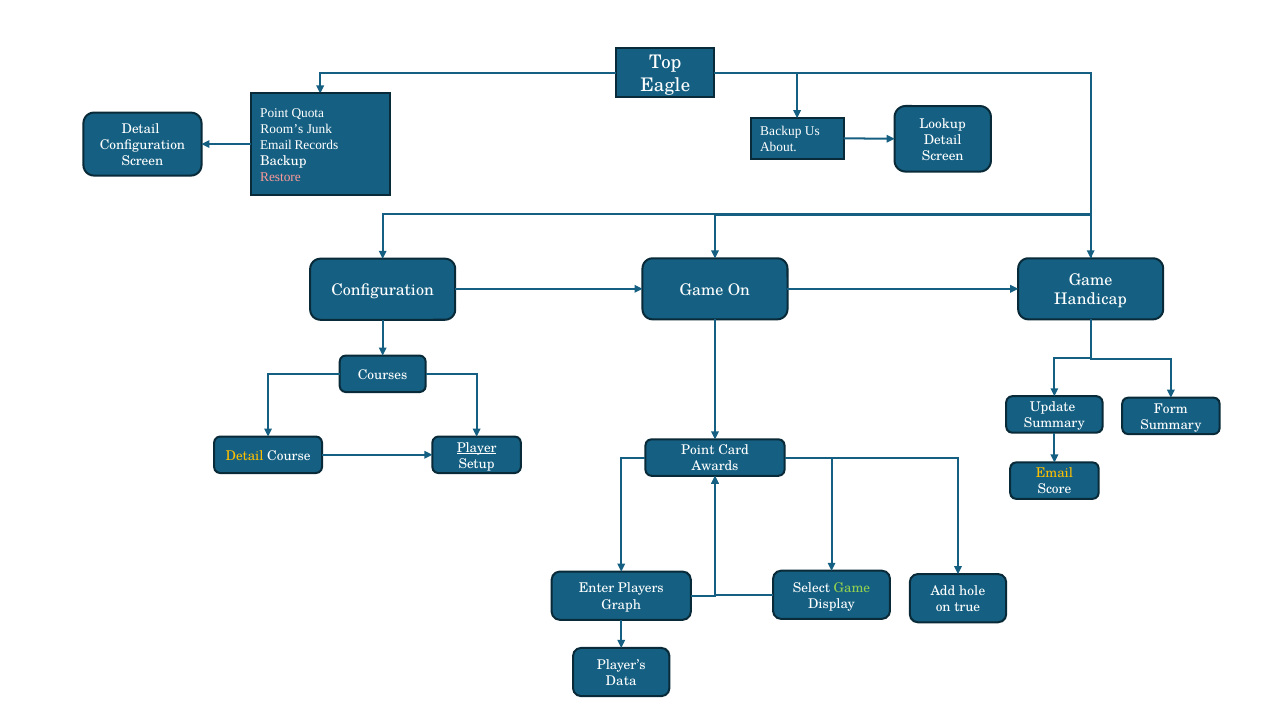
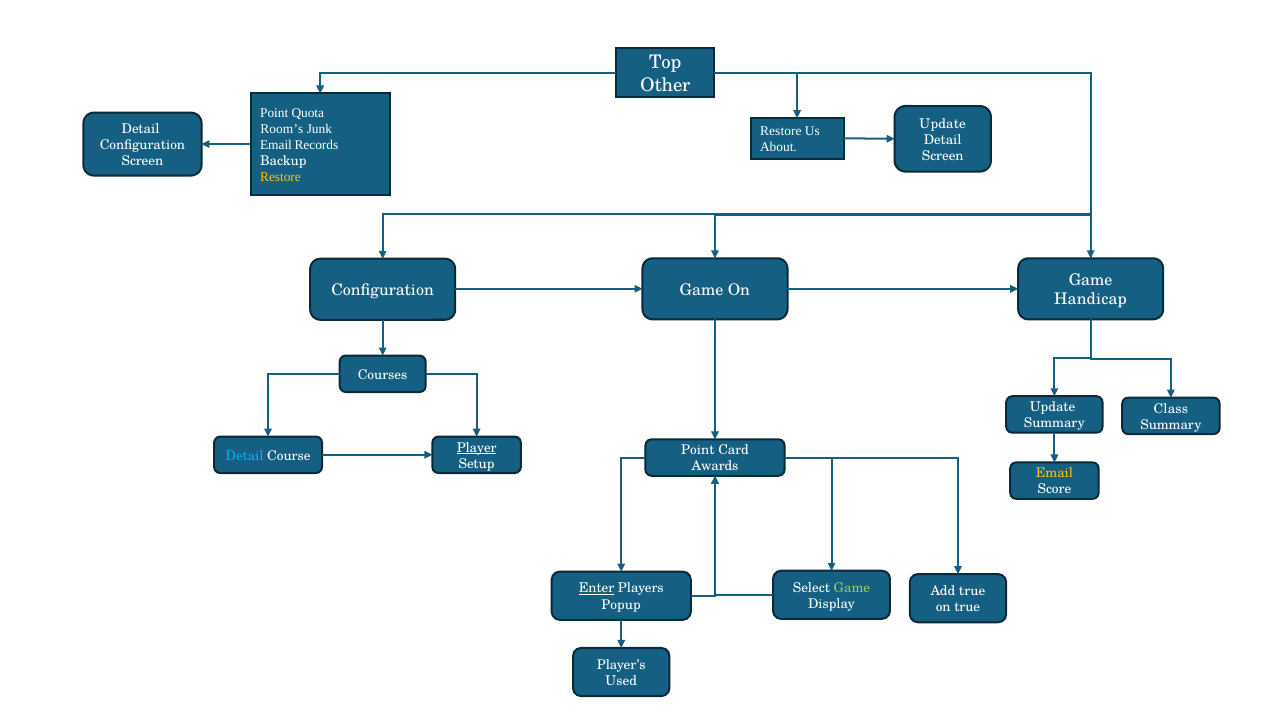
Eagle: Eagle -> Other
Lookup at (943, 124): Lookup -> Update
Backup at (781, 131): Backup -> Restore
Restore at (280, 177) colour: pink -> yellow
Form: Form -> Class
Detail at (245, 456) colour: yellow -> light blue
Enter underline: none -> present
Add hole: hole -> true
Graph: Graph -> Popup
Data: Data -> Used
